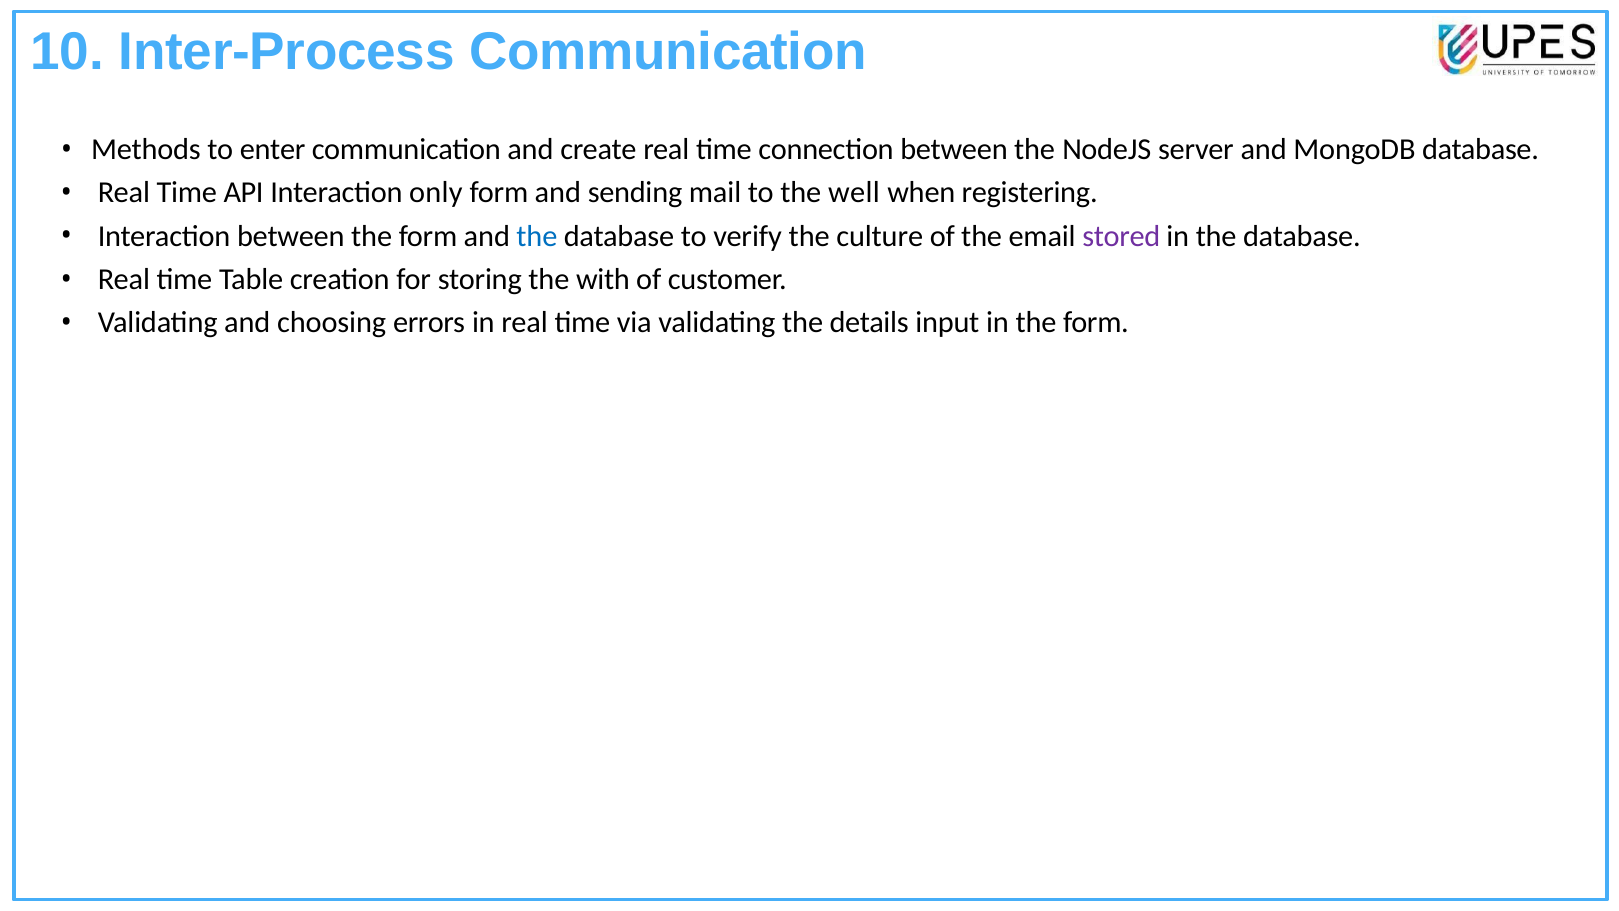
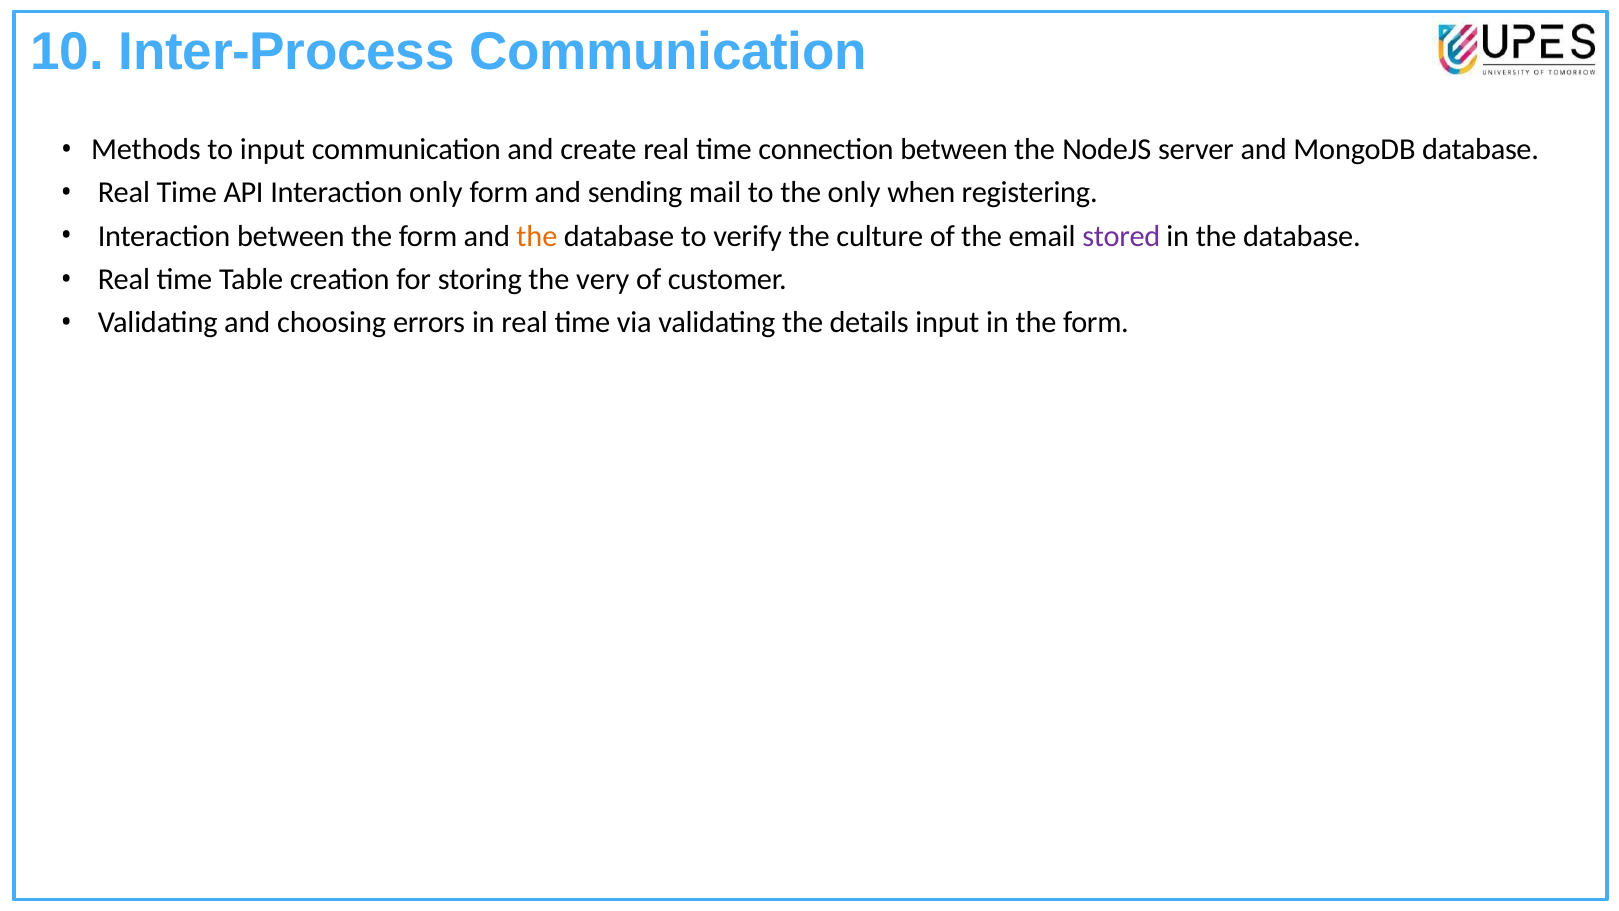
to enter: enter -> input
the well: well -> only
the at (537, 236) colour: blue -> orange
with: with -> very
